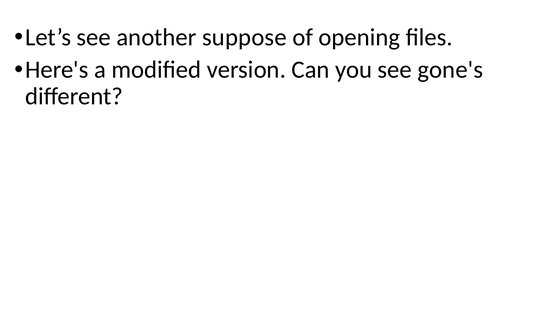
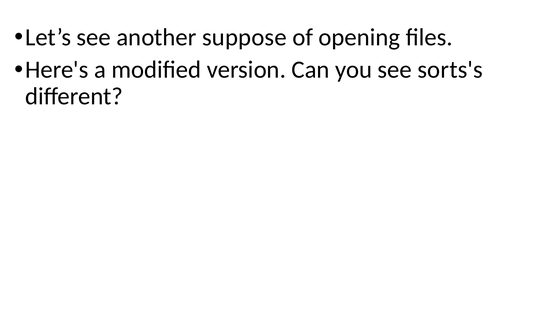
gone's: gone's -> sorts's
